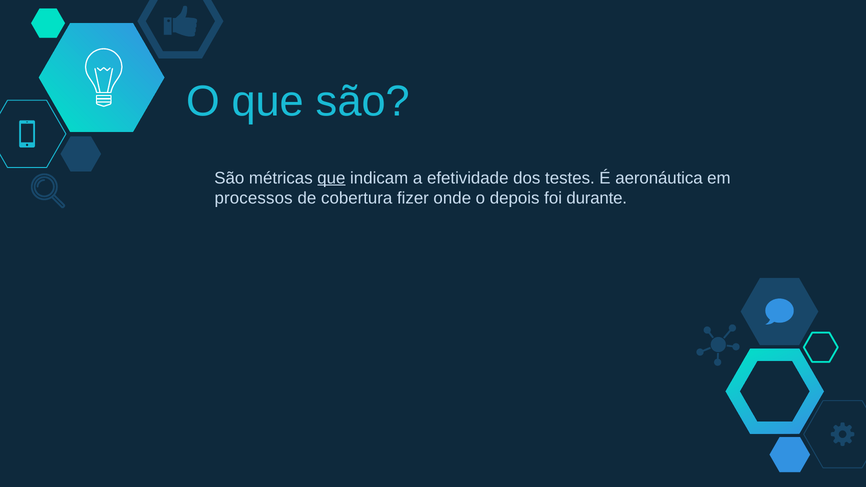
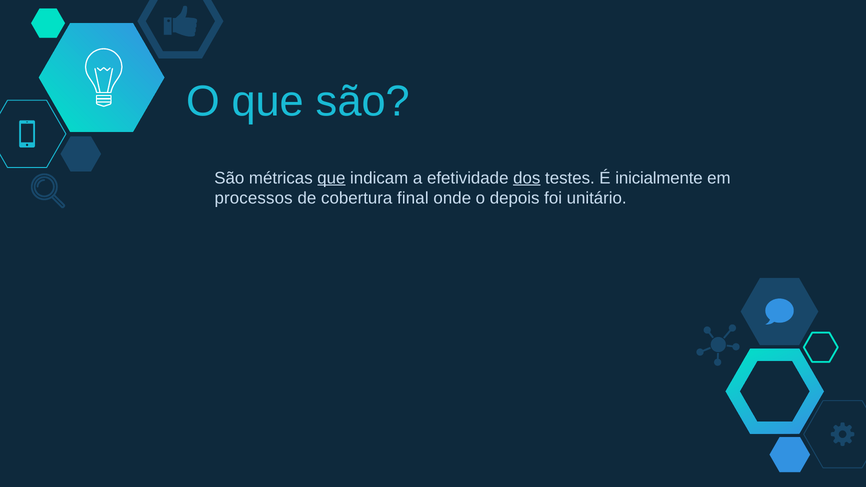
dos underline: none -> present
aeronáutica: aeronáutica -> inicialmente
fizer: fizer -> final
durante: durante -> unitário
